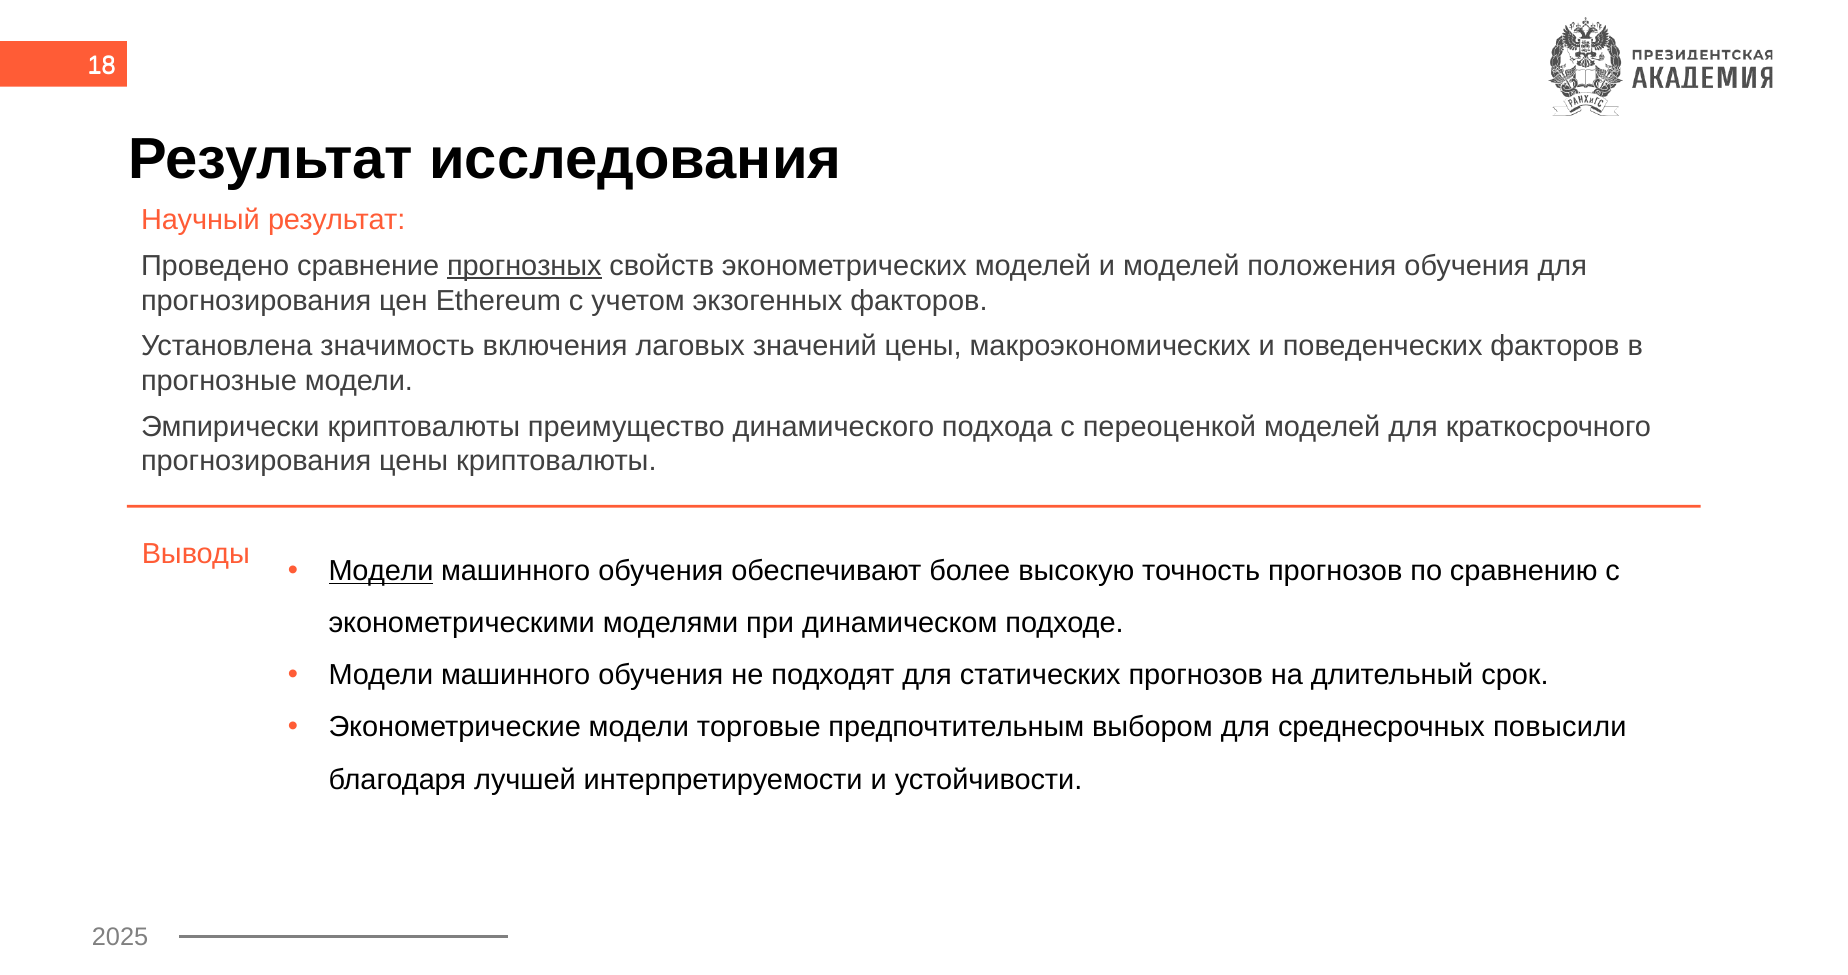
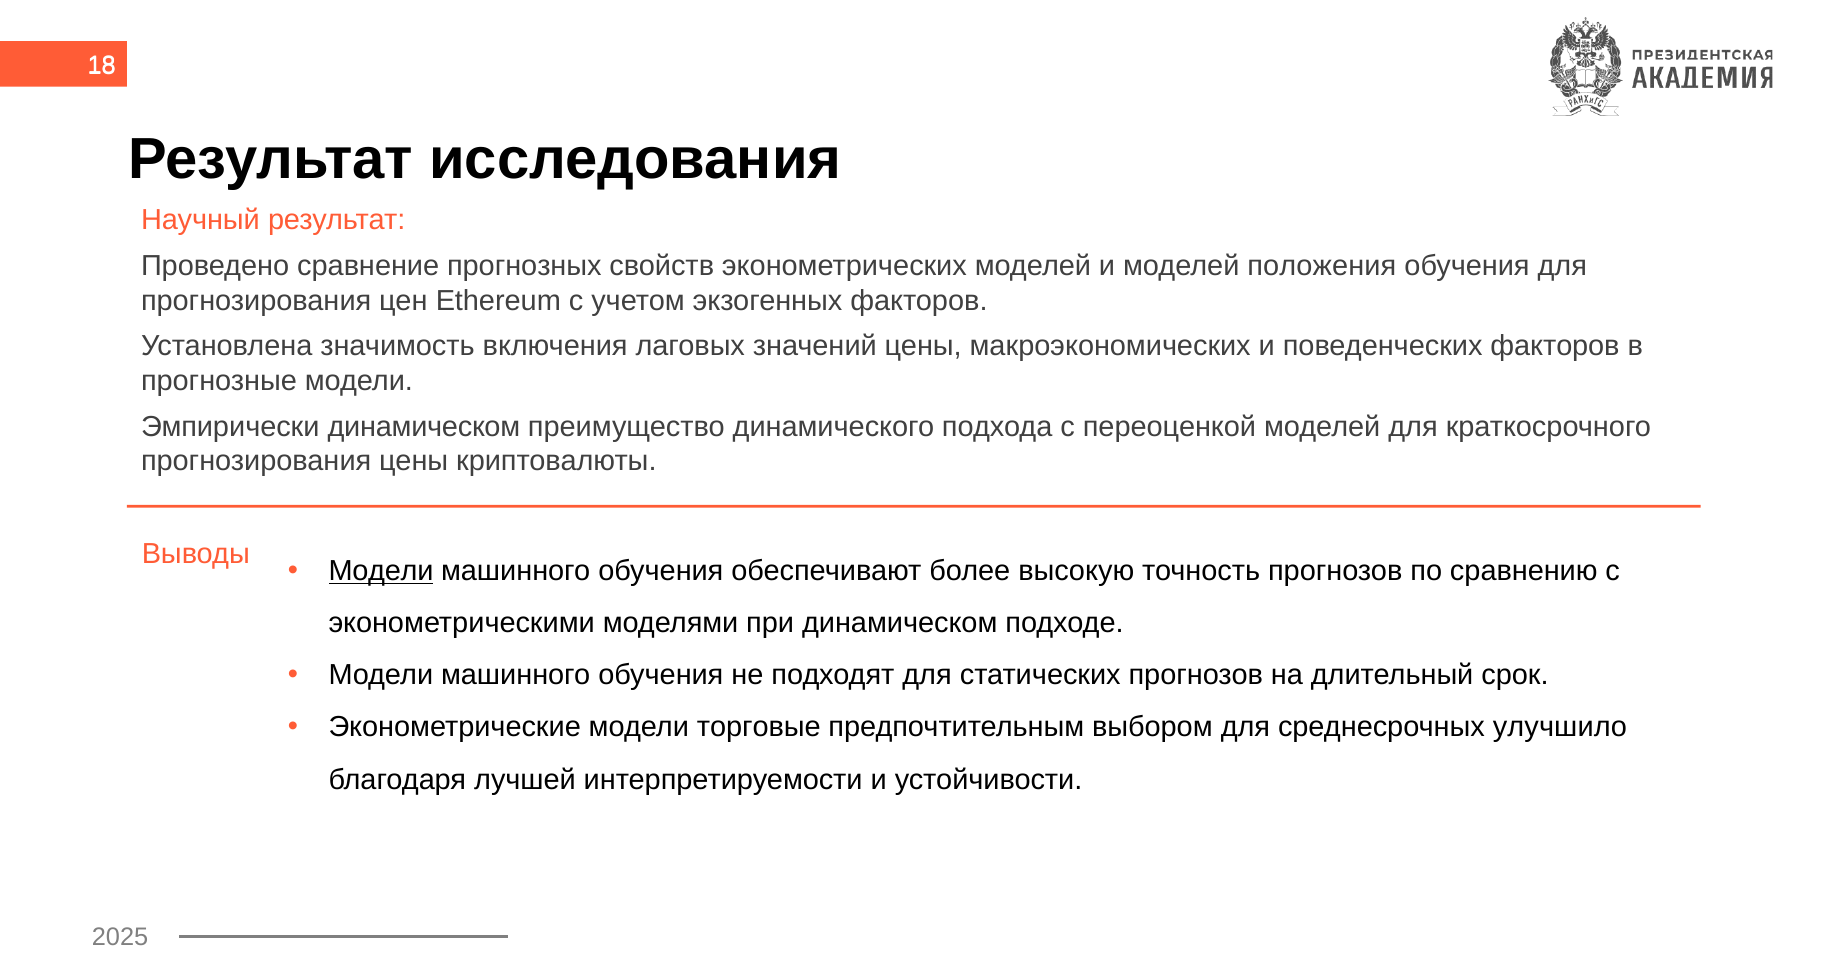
прогнозных underline: present -> none
Эмпирически криптовалюты: криптовалюты -> динамическом
повысили: повысили -> улучшило
